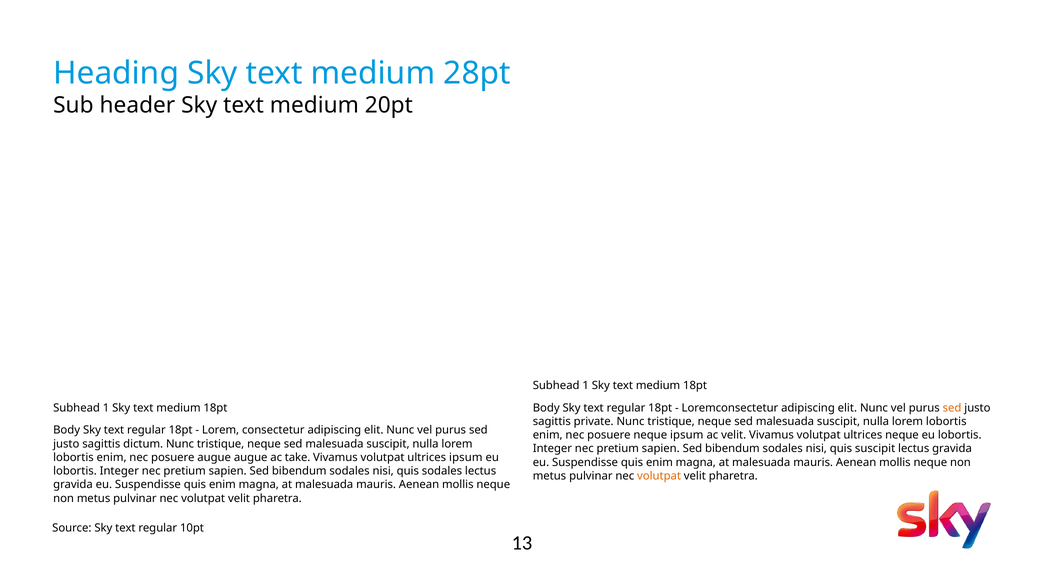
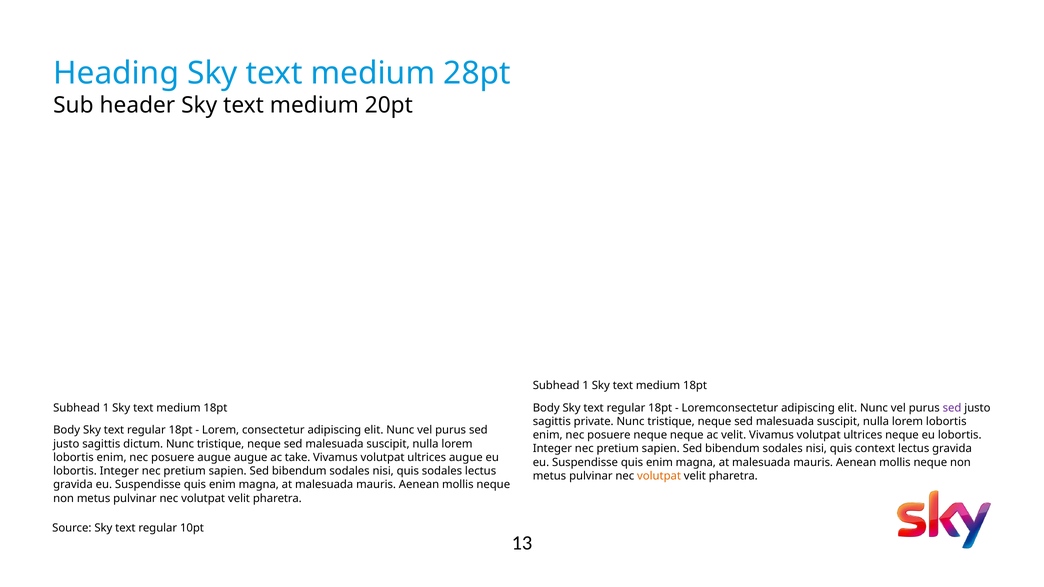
sed at (952, 408) colour: orange -> purple
neque ipsum: ipsum -> neque
quis suscipit: suscipit -> context
ultrices ipsum: ipsum -> augue
